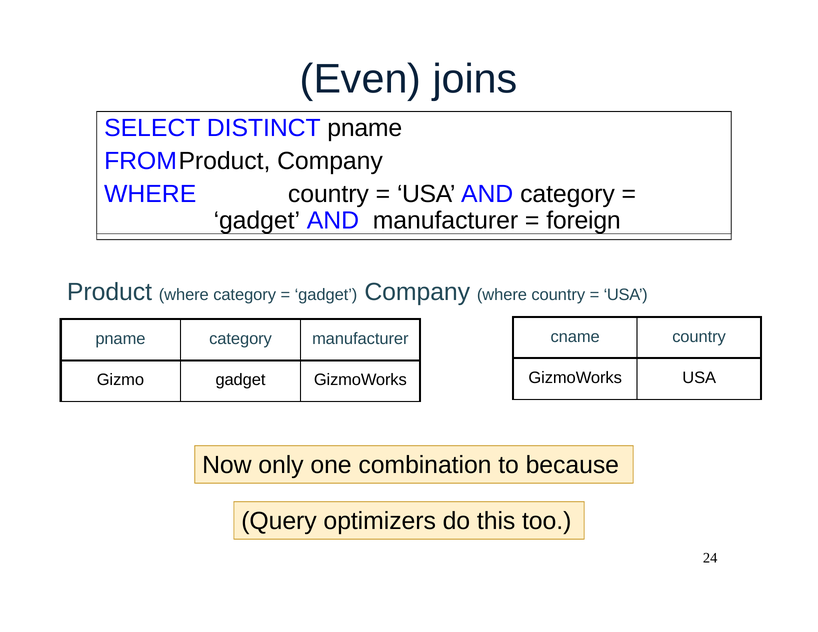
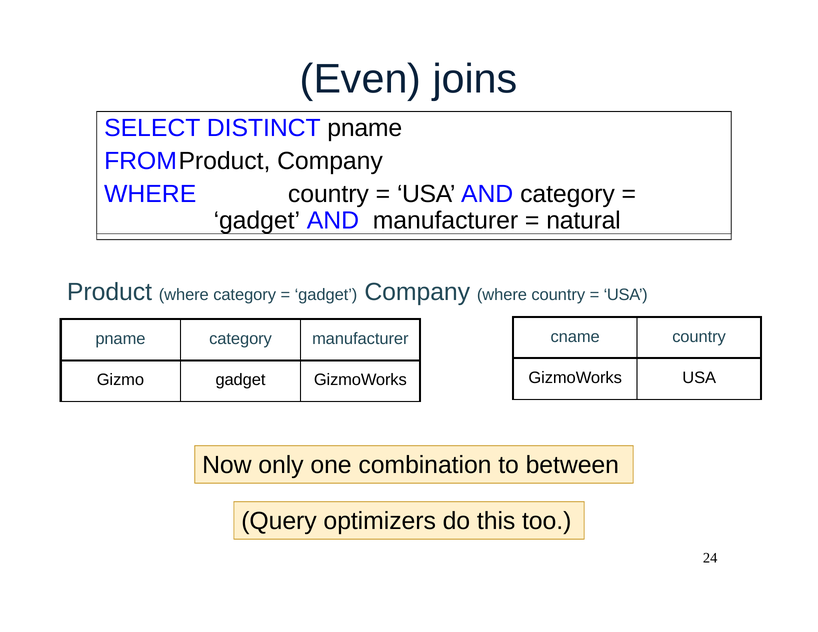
foreign: foreign -> natural
because: because -> between
